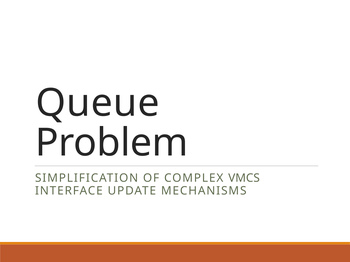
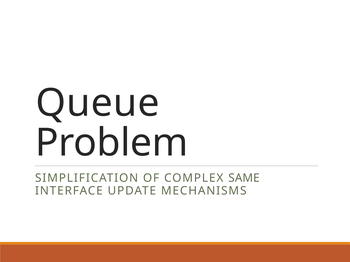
VMCS: VMCS -> SAME
